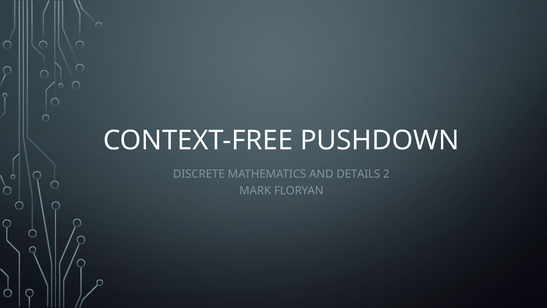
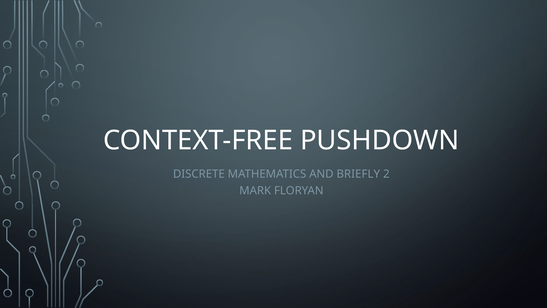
DETAILS: DETAILS -> BRIEFLY
